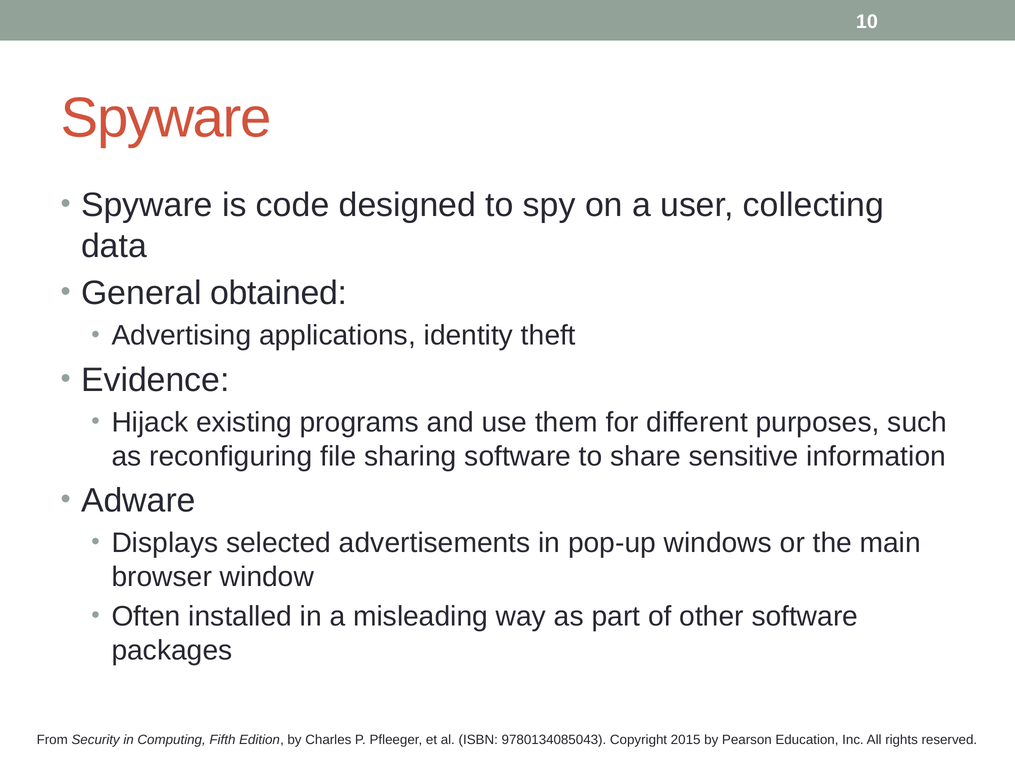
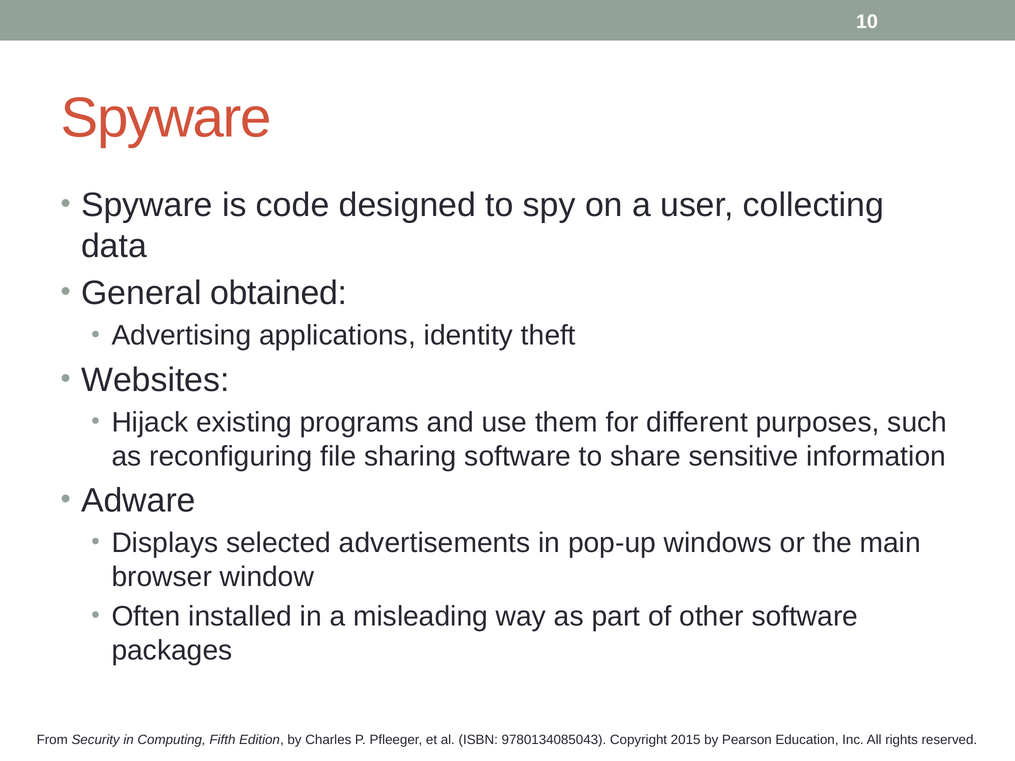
Evidence: Evidence -> Websites
